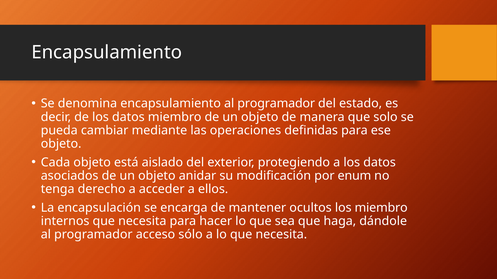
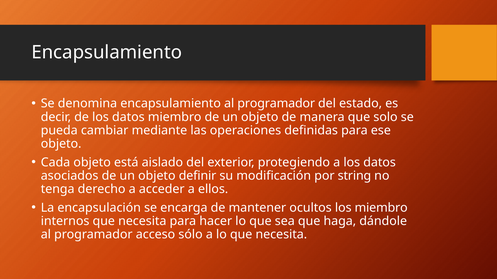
anidar: anidar -> definir
enum: enum -> string
